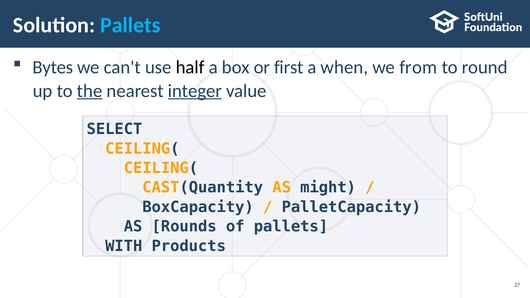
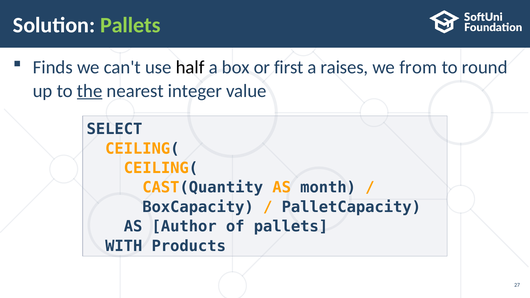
Pallets at (130, 25) colour: light blue -> light green
Bytes: Bytes -> Finds
when: when -> raises
integer underline: present -> none
might: might -> month
Rounds: Rounds -> Author
